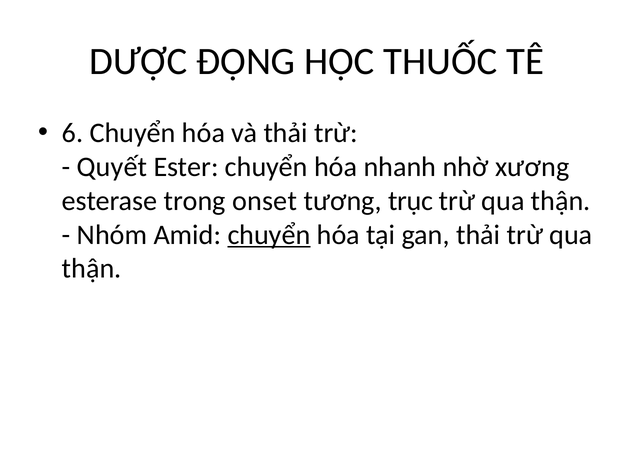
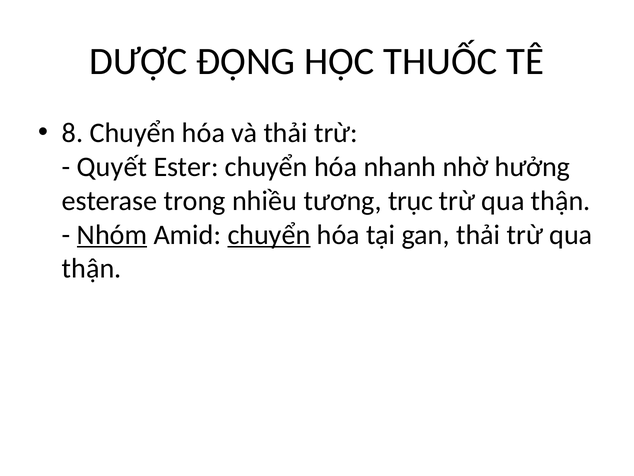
6: 6 -> 8
xương: xương -> hưởng
onset: onset -> nhiều
Nhóm underline: none -> present
